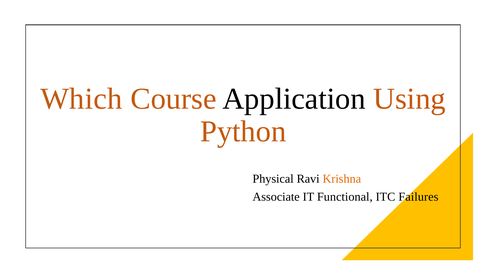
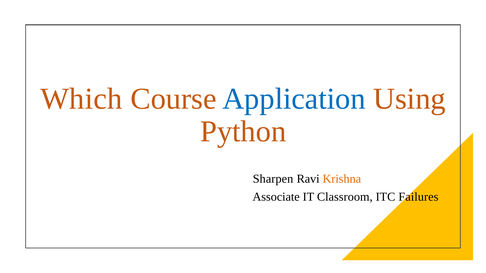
Application colour: black -> blue
Physical: Physical -> Sharpen
Functional: Functional -> Classroom
